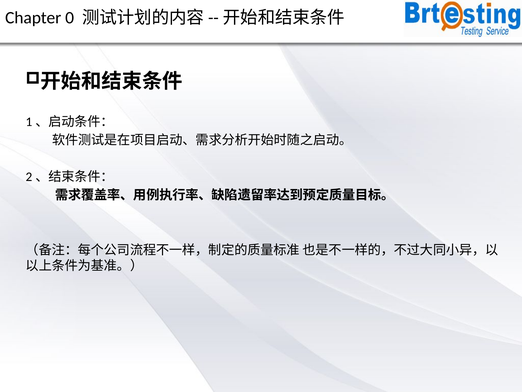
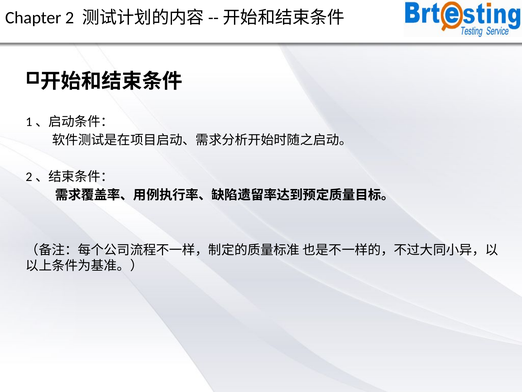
0: 0 -> 2
